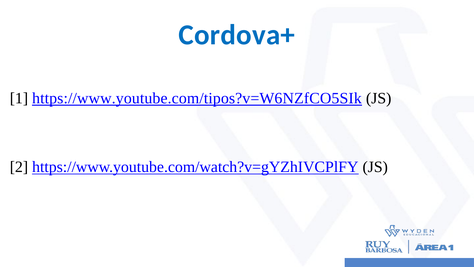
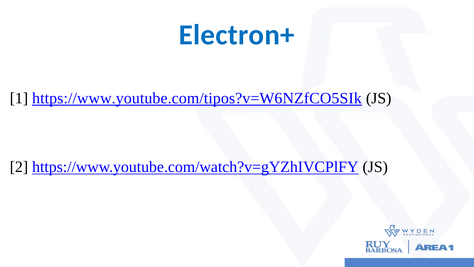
Cordova+: Cordova+ -> Electron+
